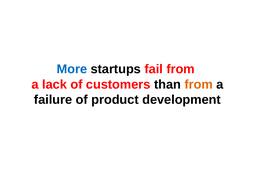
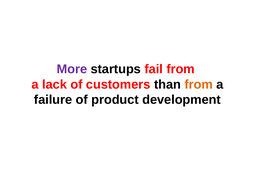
More colour: blue -> purple
